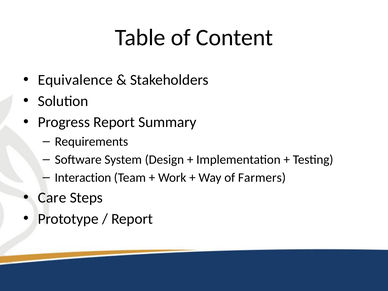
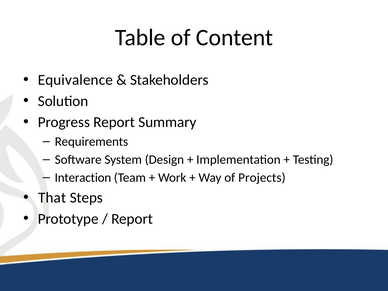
Farmers: Farmers -> Projects
Care: Care -> That
